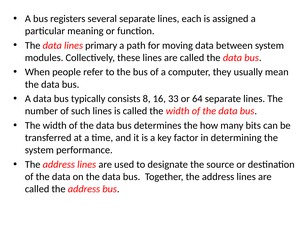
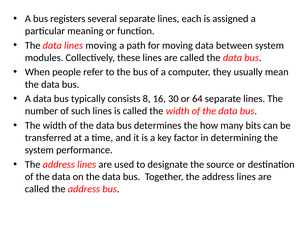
lines primary: primary -> moving
33: 33 -> 30
